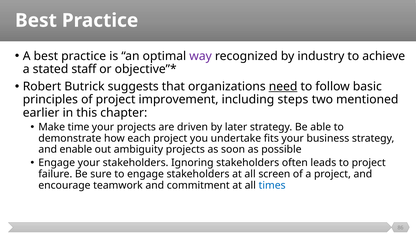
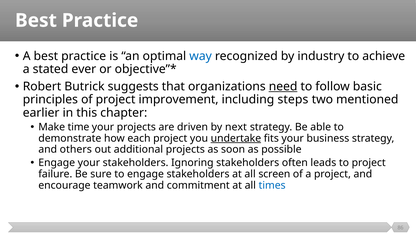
way colour: purple -> blue
staff: staff -> ever
later: later -> next
undertake underline: none -> present
enable: enable -> others
ambiguity: ambiguity -> additional
